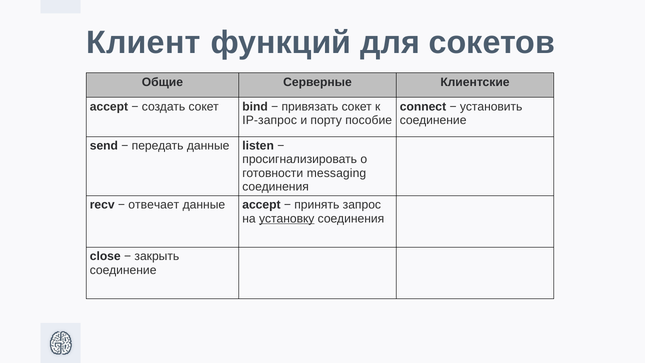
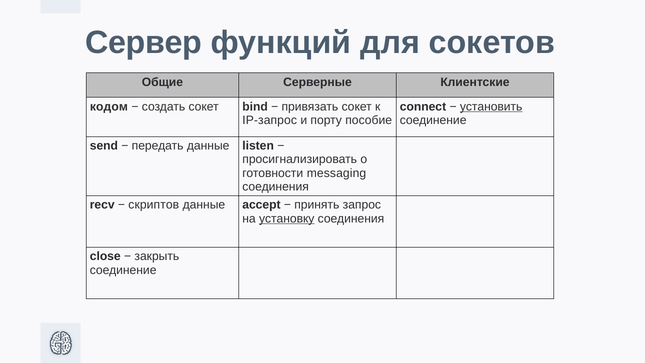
Клиент: Клиент -> Сервер
accept at (109, 106): accept -> кодом
установить underline: none -> present
отвечает: отвечает -> скриптов
